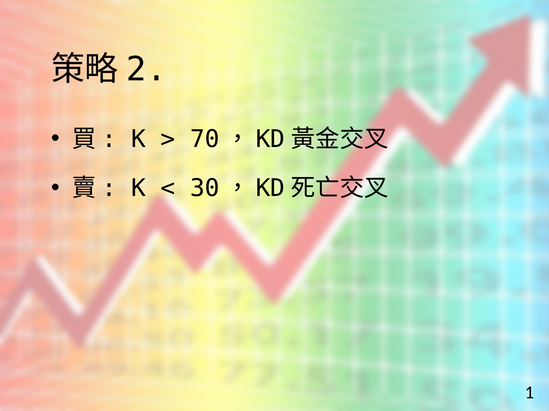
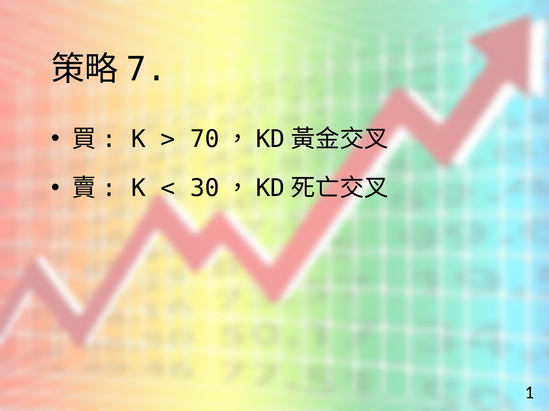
2: 2 -> 7
